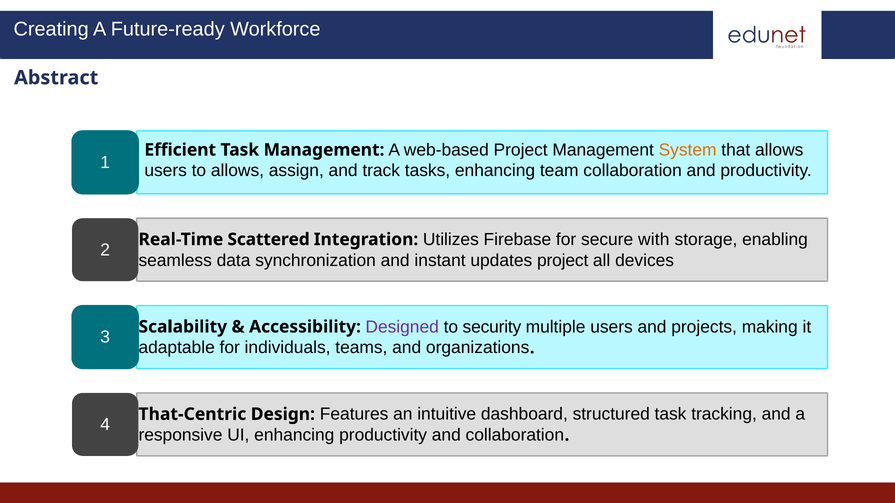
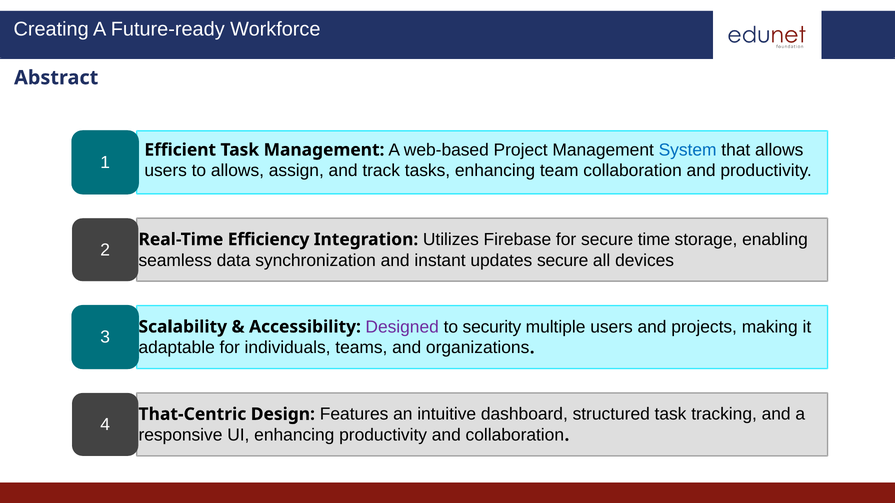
System colour: orange -> blue
Scattered: Scattered -> Efficiency
with: with -> time
updates project: project -> secure
